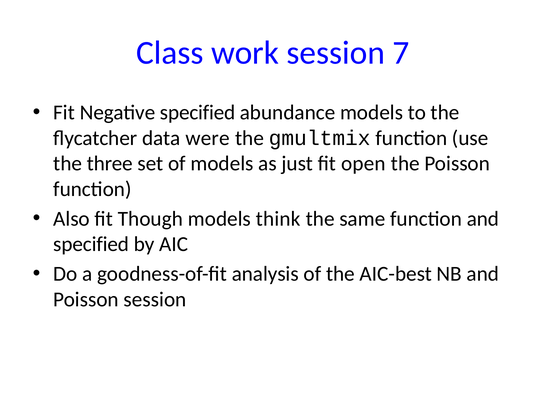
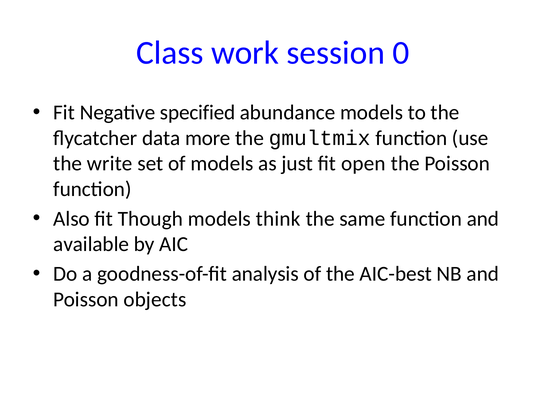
7: 7 -> 0
were: were -> more
three: three -> write
specified at (91, 244): specified -> available
Poisson session: session -> objects
